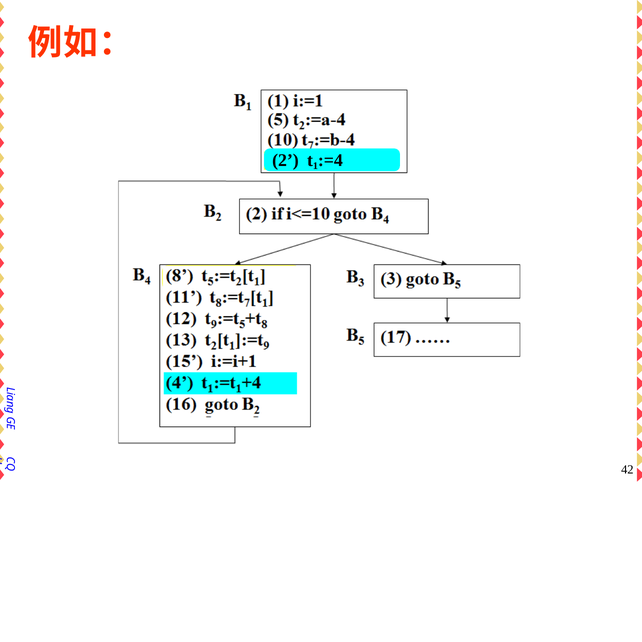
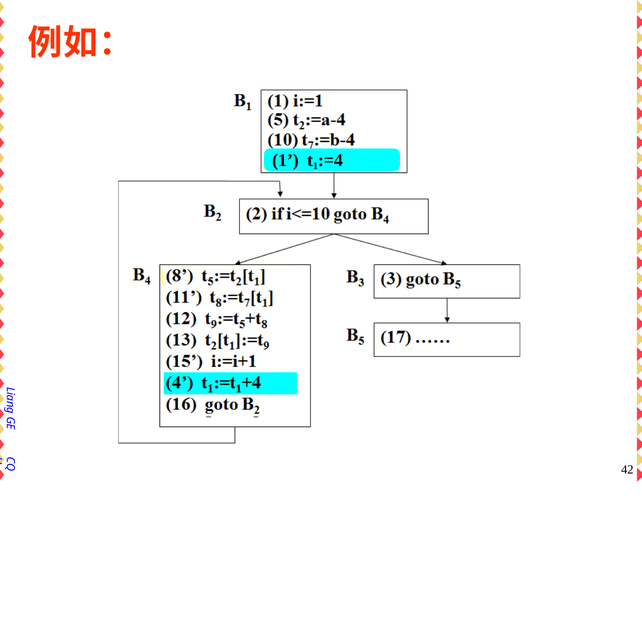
2 at (285, 160): 2 -> 1
